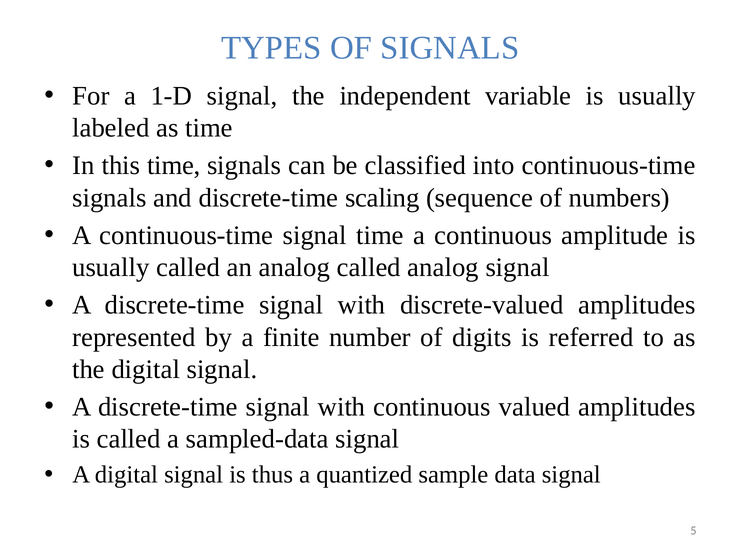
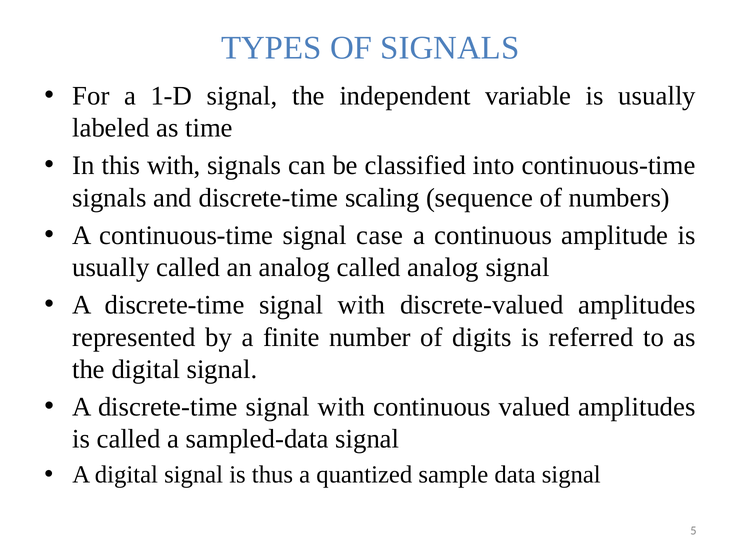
this time: time -> with
signal time: time -> case
